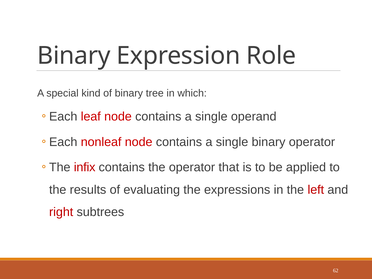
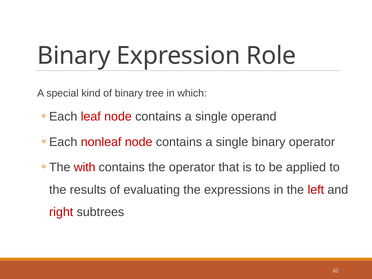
infix: infix -> with
